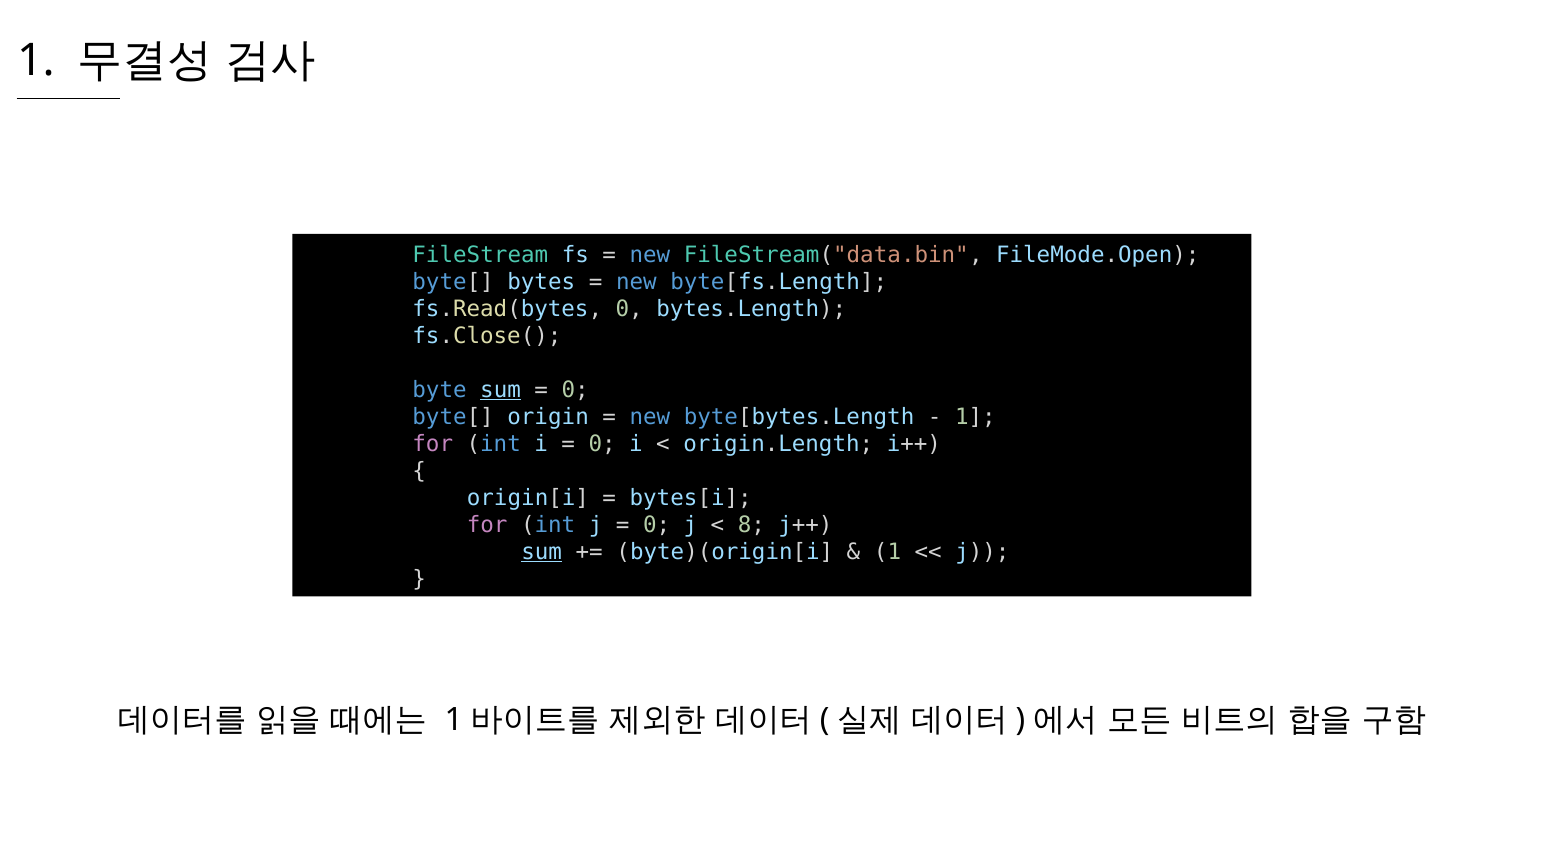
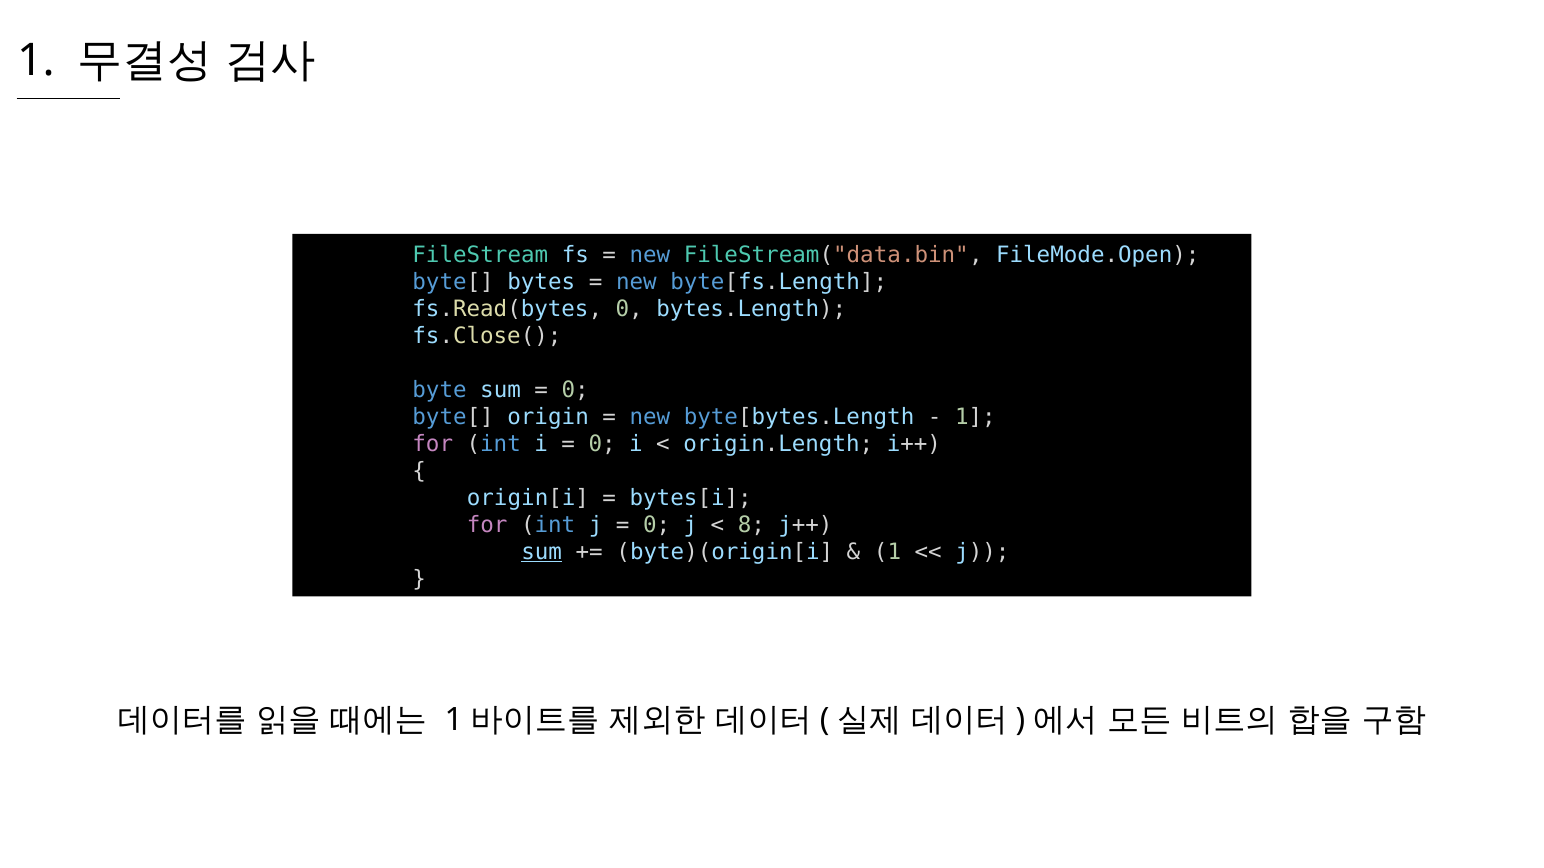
sum at (501, 390) underline: present -> none
